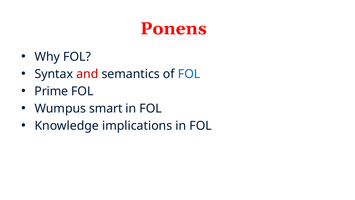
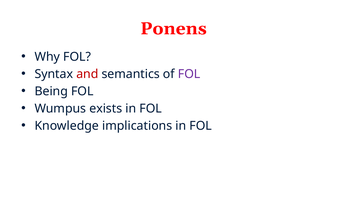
FOL at (189, 74) colour: blue -> purple
Prime: Prime -> Being
smart: smart -> exists
